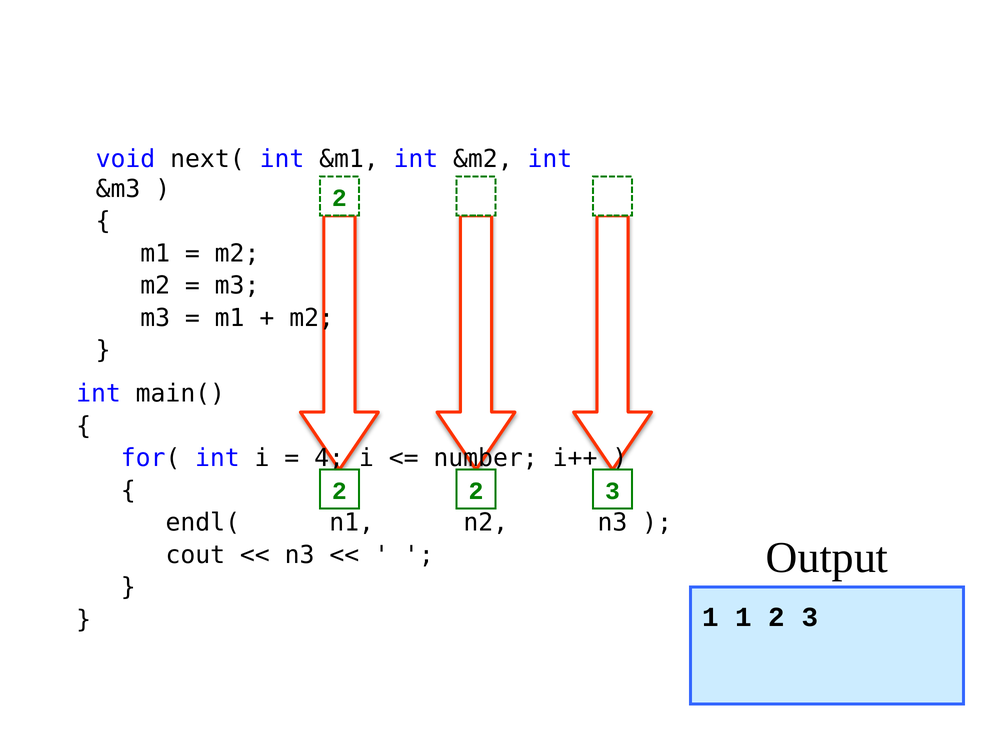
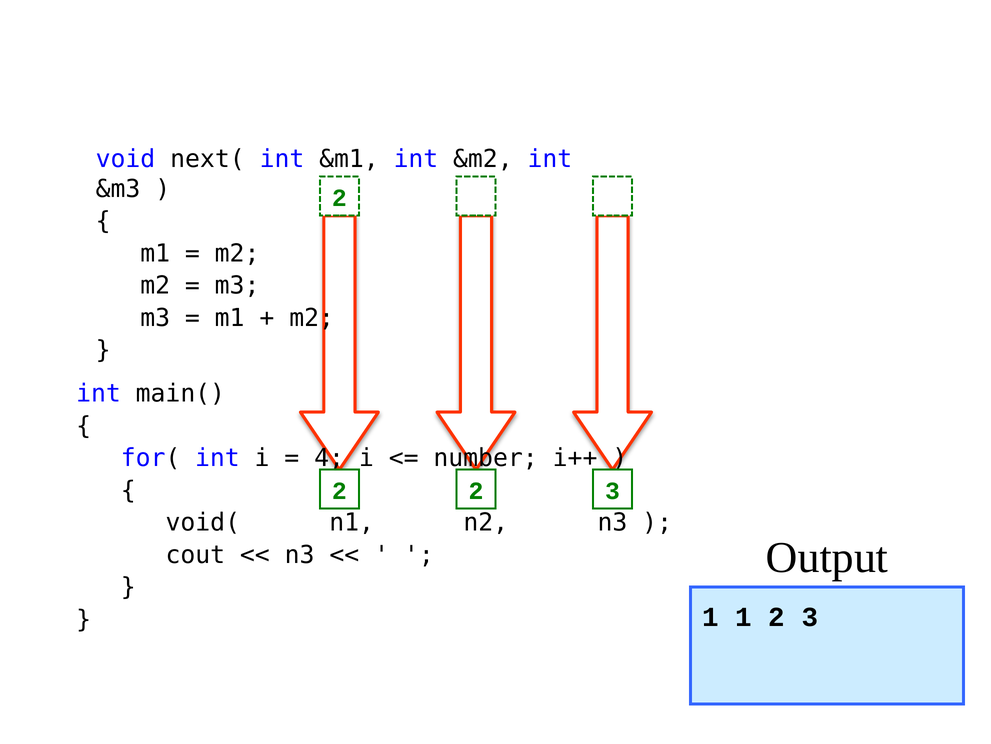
endl(: endl( -> void(
